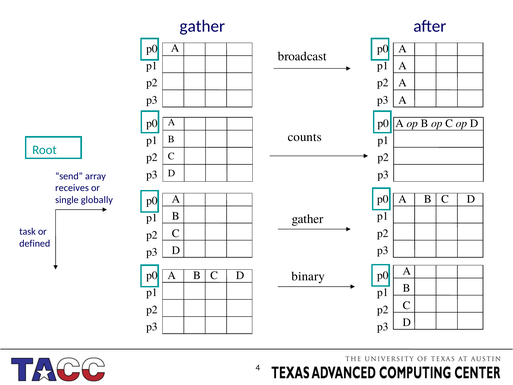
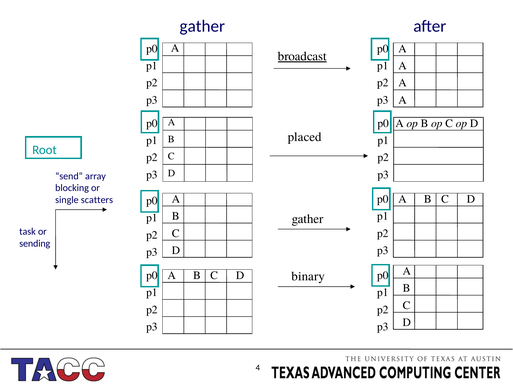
broadcast underline: none -> present
counts: counts -> placed
receives: receives -> blocking
globally: globally -> scatters
defined: defined -> sending
